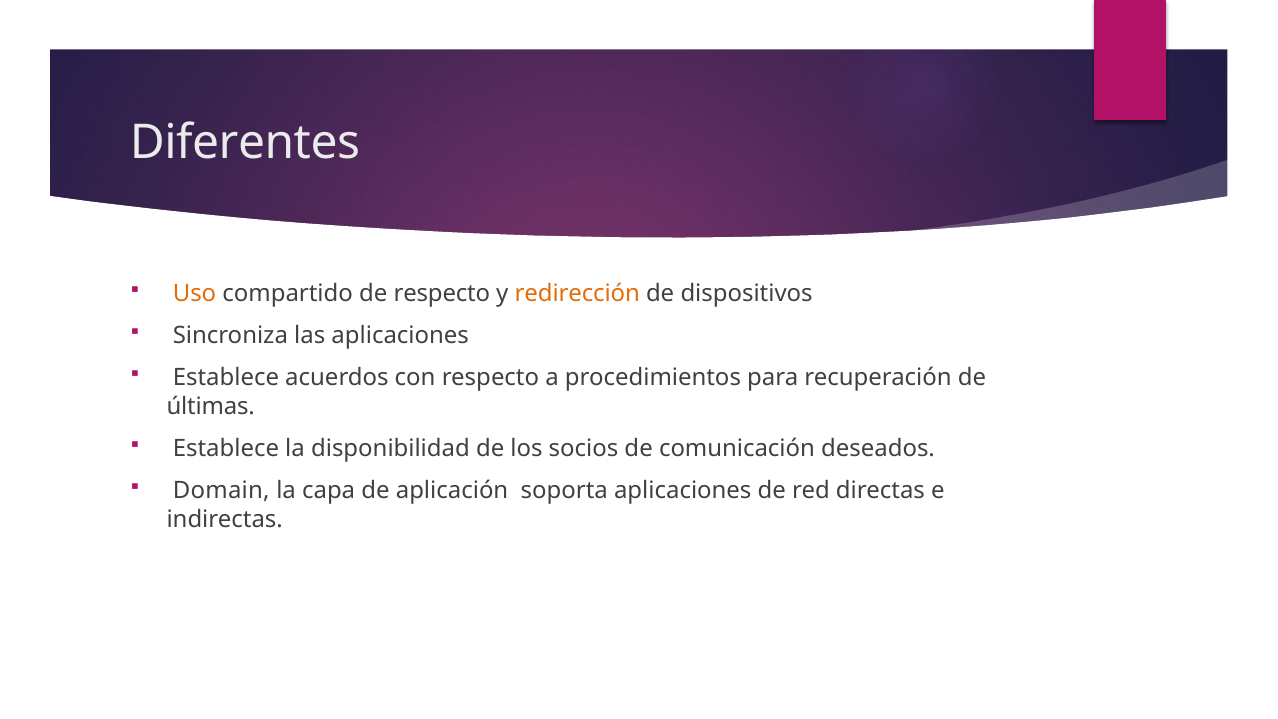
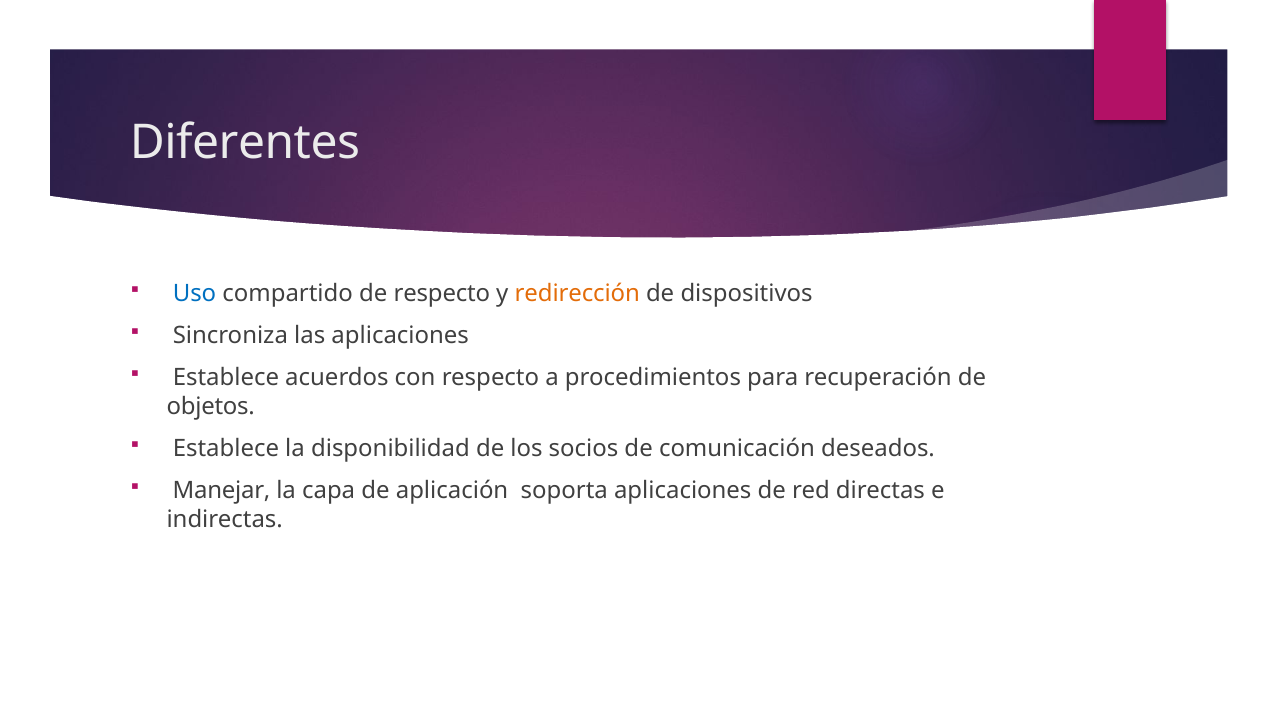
Uso colour: orange -> blue
últimas: últimas -> objetos
Domain: Domain -> Manejar
